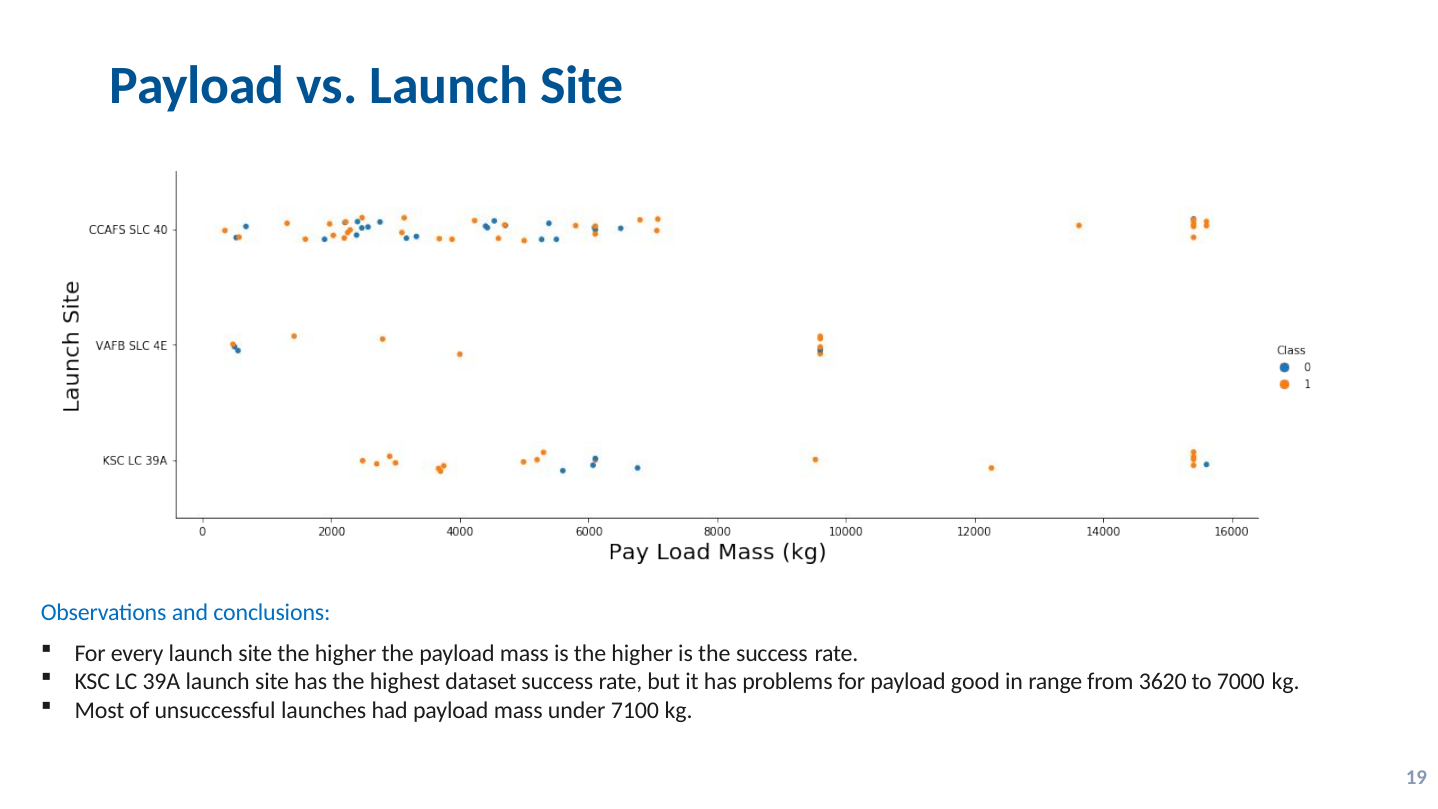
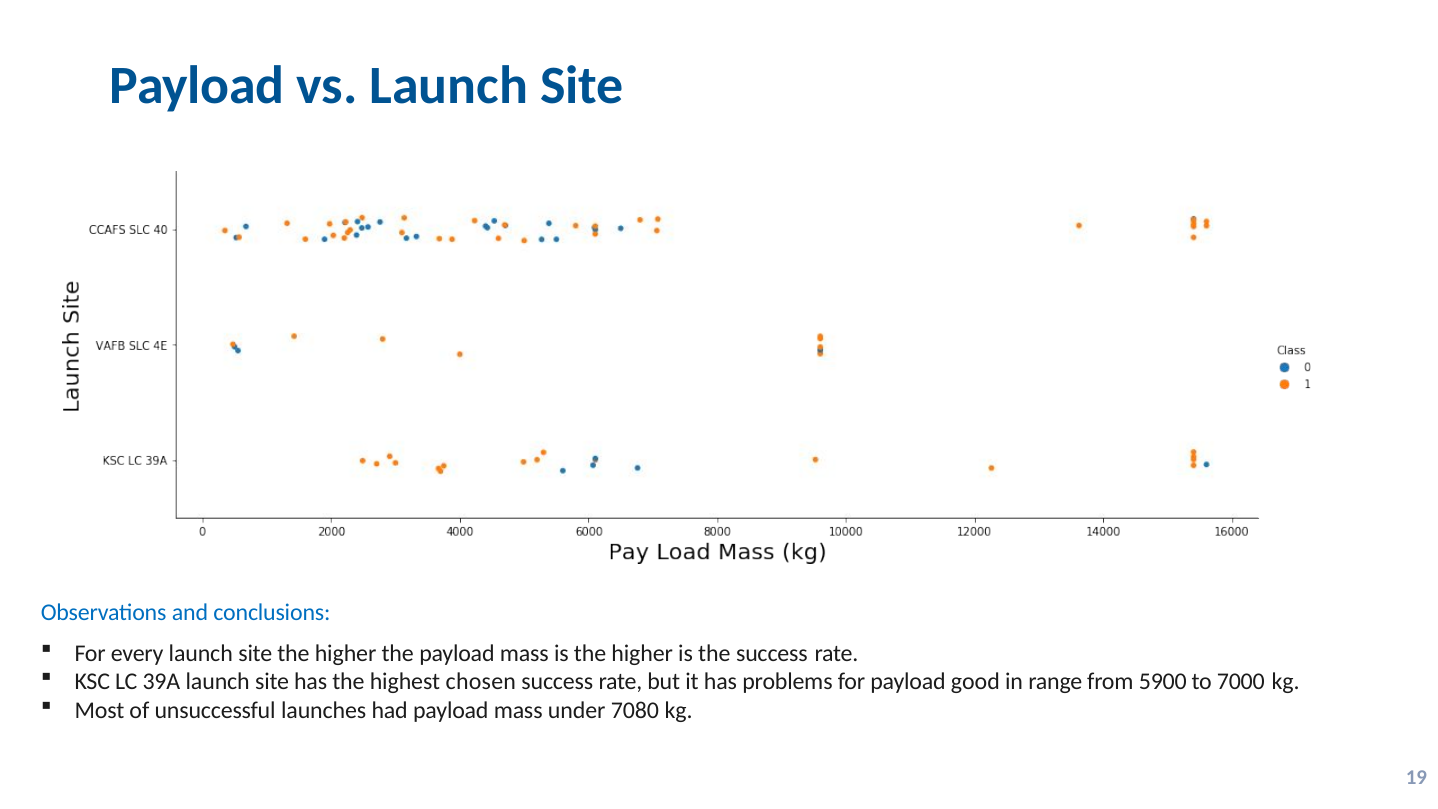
dataset: dataset -> chosen
3620: 3620 -> 5900
7100: 7100 -> 7080
